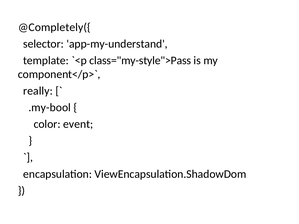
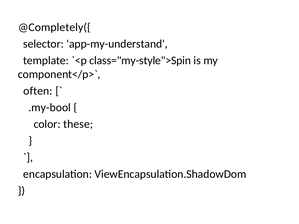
class="my-style">Pass: class="my-style">Pass -> class="my-style">Spin
really: really -> often
event: event -> these
